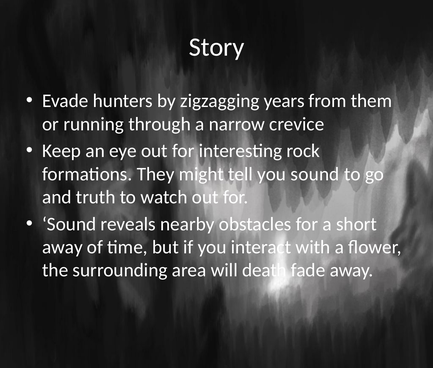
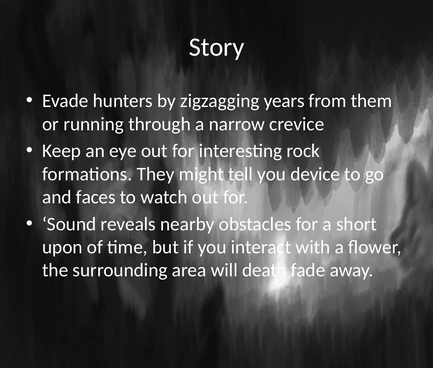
you sound: sound -> device
truth: truth -> faces
away at (62, 247): away -> upon
